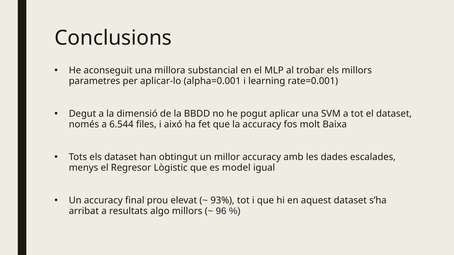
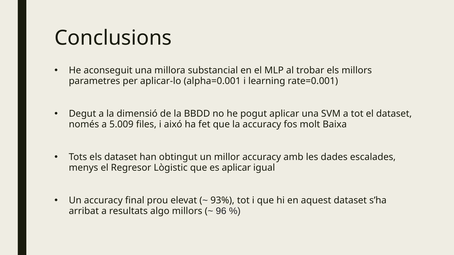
6.544: 6.544 -> 5.009
es model: model -> aplicar
